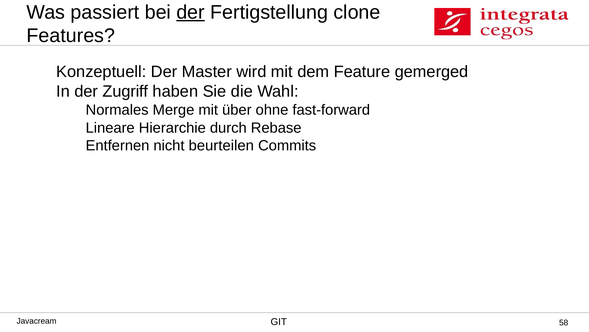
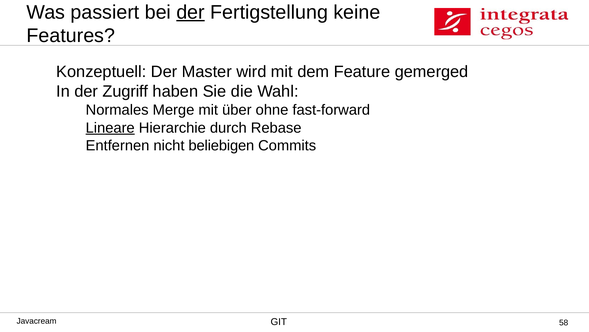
clone: clone -> keine
Lineare underline: none -> present
beurteilen: beurteilen -> beliebigen
